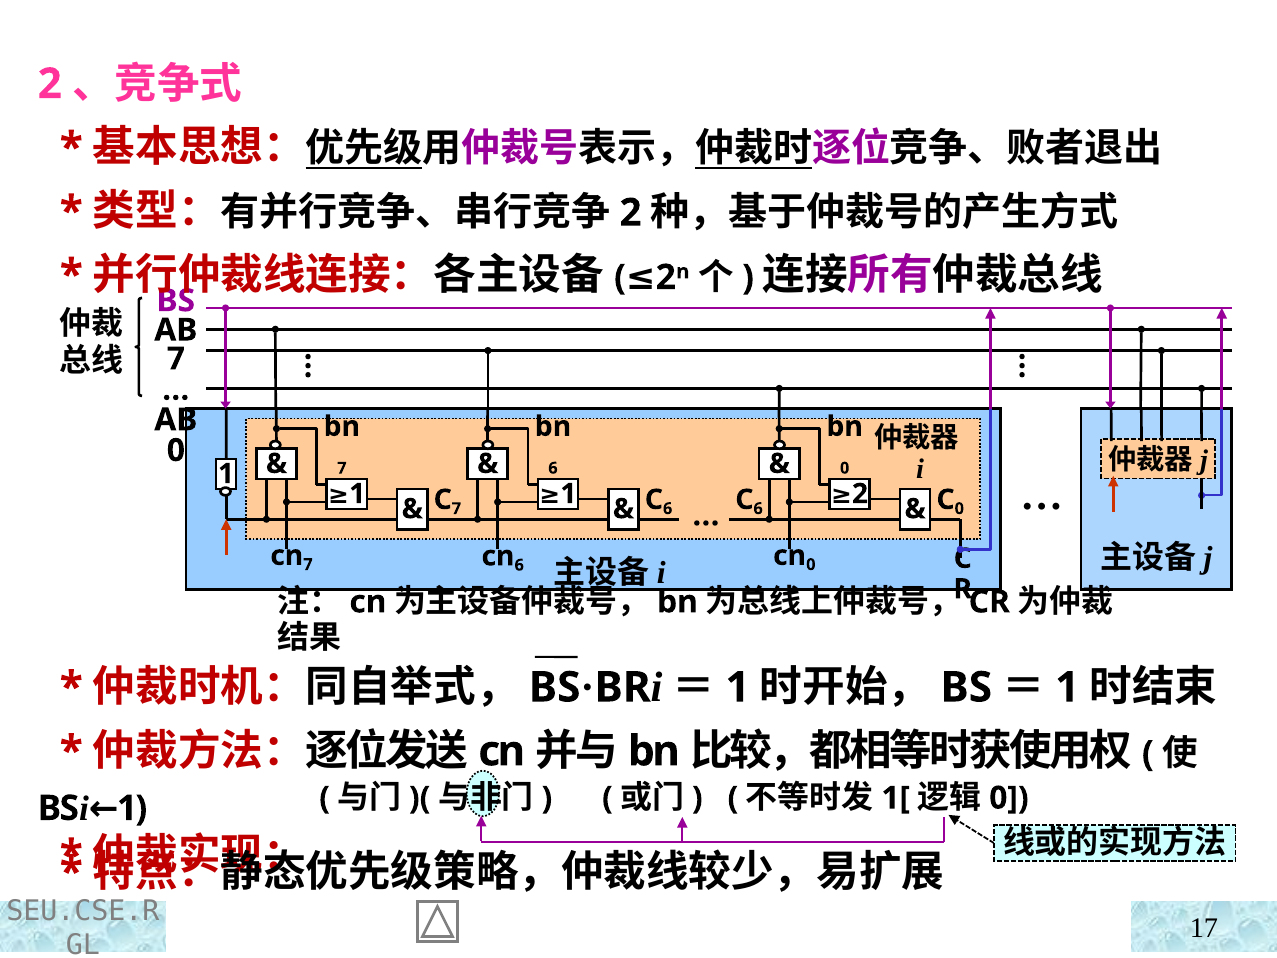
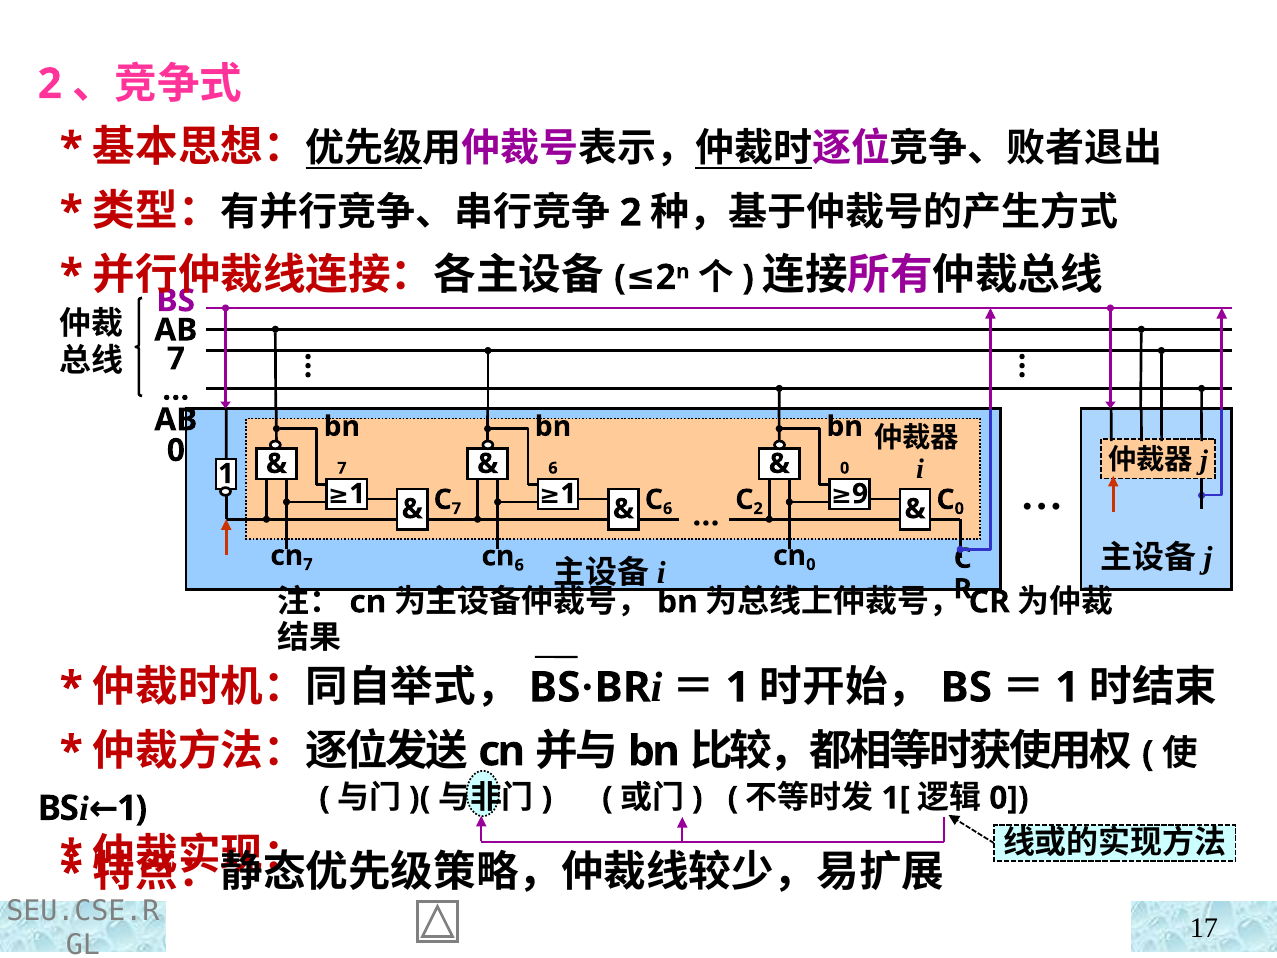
2 at (860, 494): 2 -> 9
6 at (758, 509): 6 -> 2
